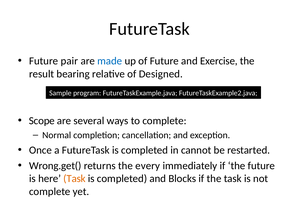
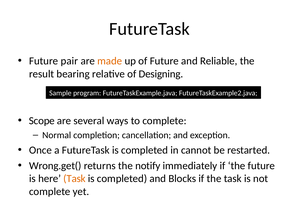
made colour: blue -> orange
Exercise: Exercise -> Reliable
Designed: Designed -> Designing
every: every -> notify
